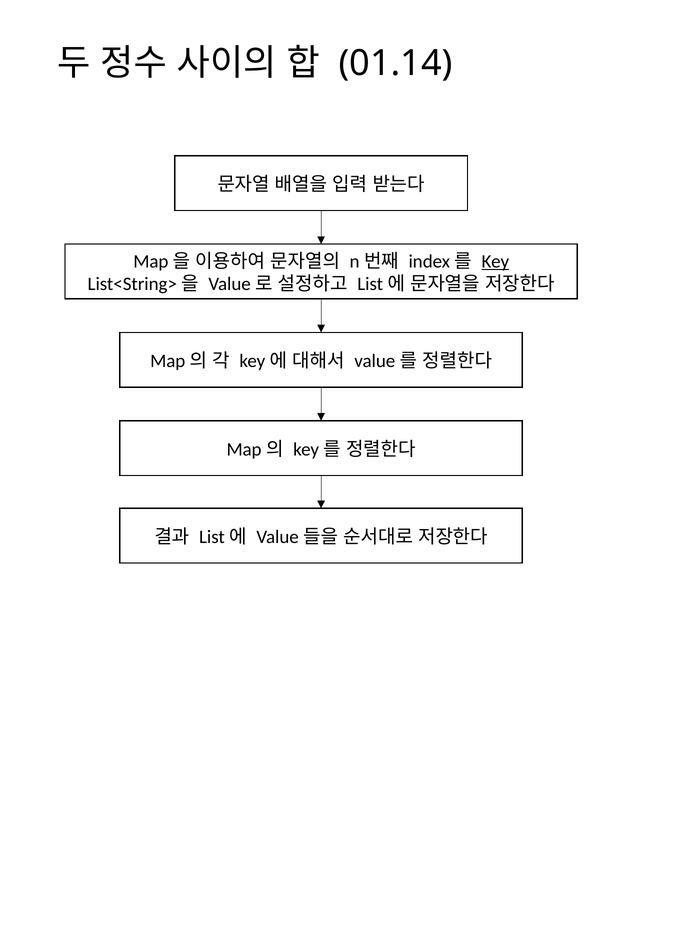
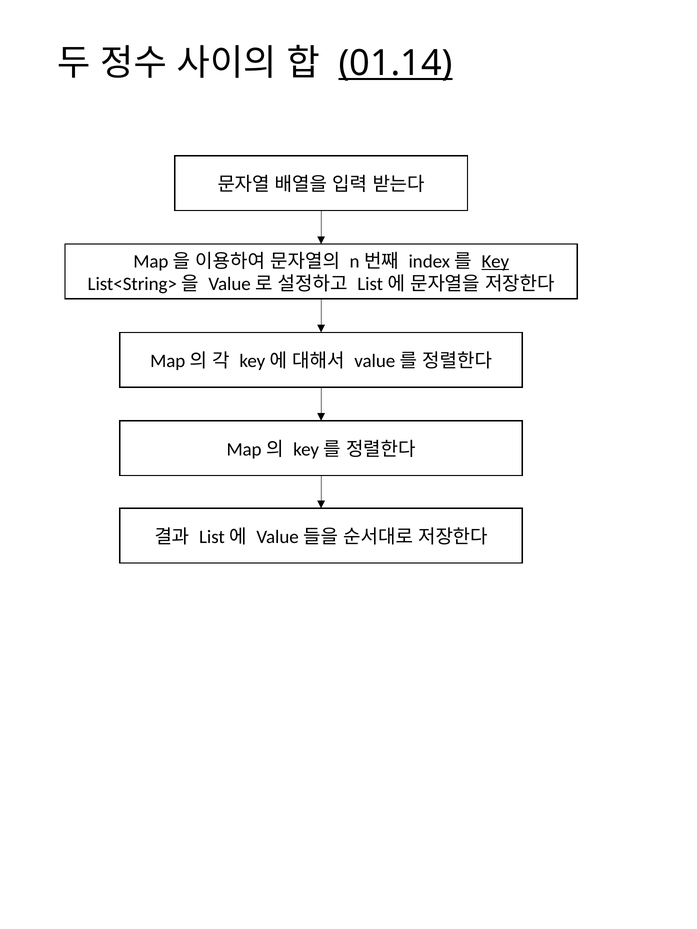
01.14 underline: none -> present
